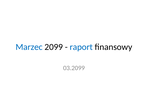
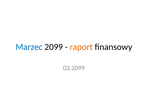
raport colour: blue -> orange
